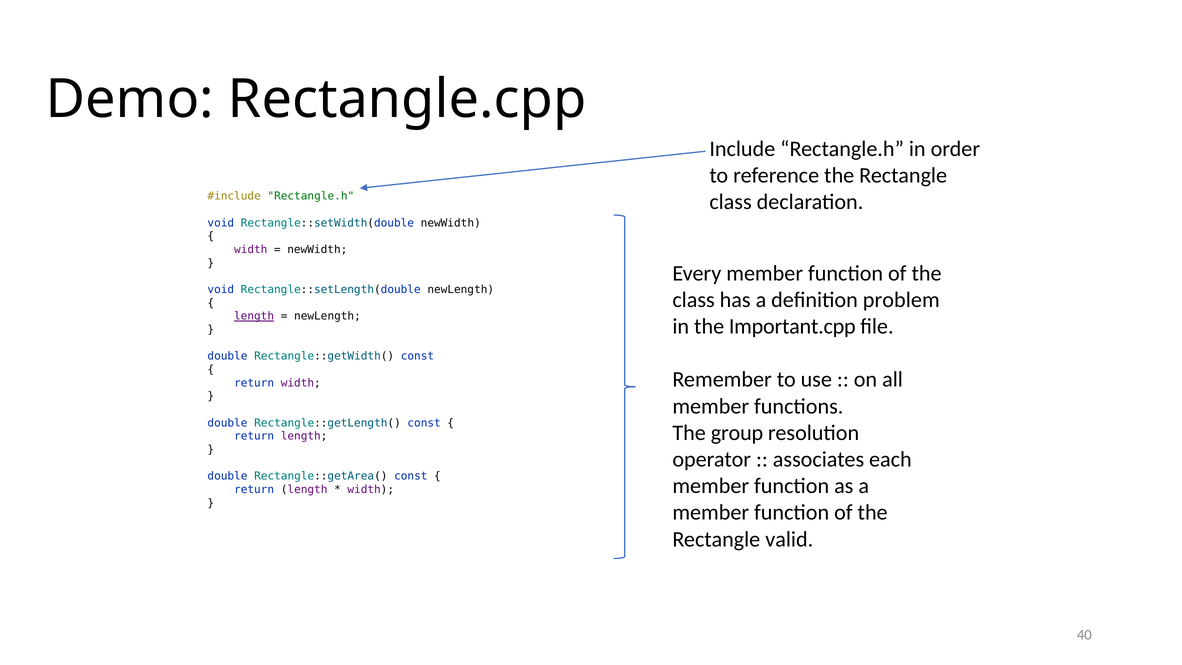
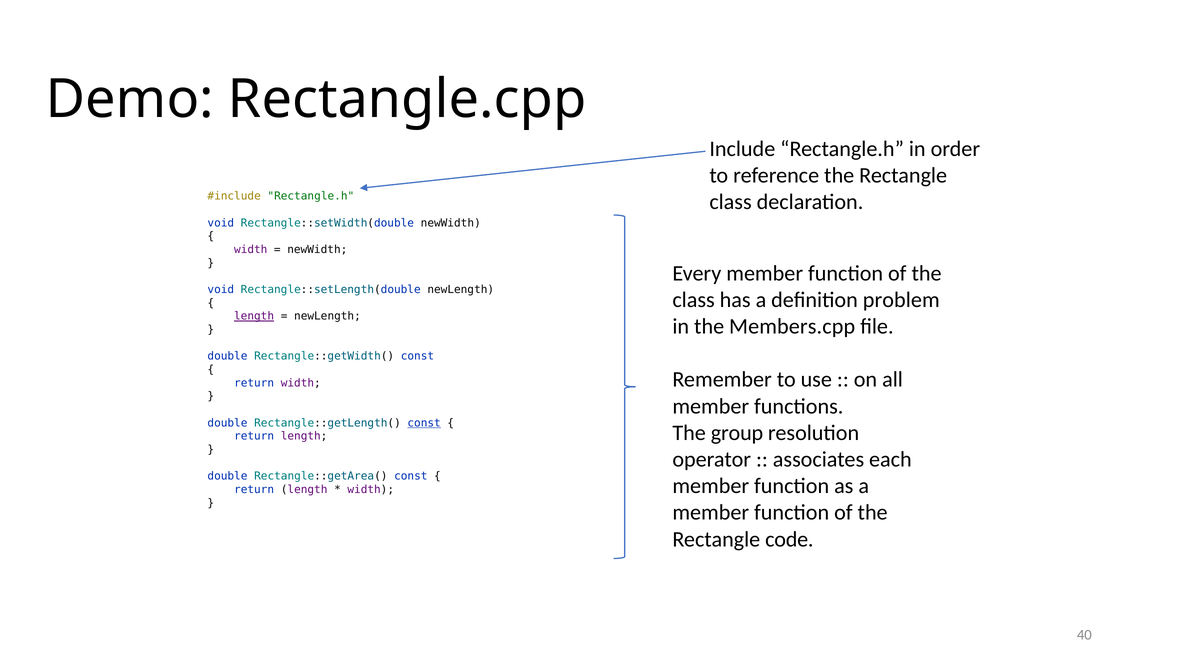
Important.cpp: Important.cpp -> Members.cpp
const at (424, 423) underline: none -> present
valid: valid -> code
